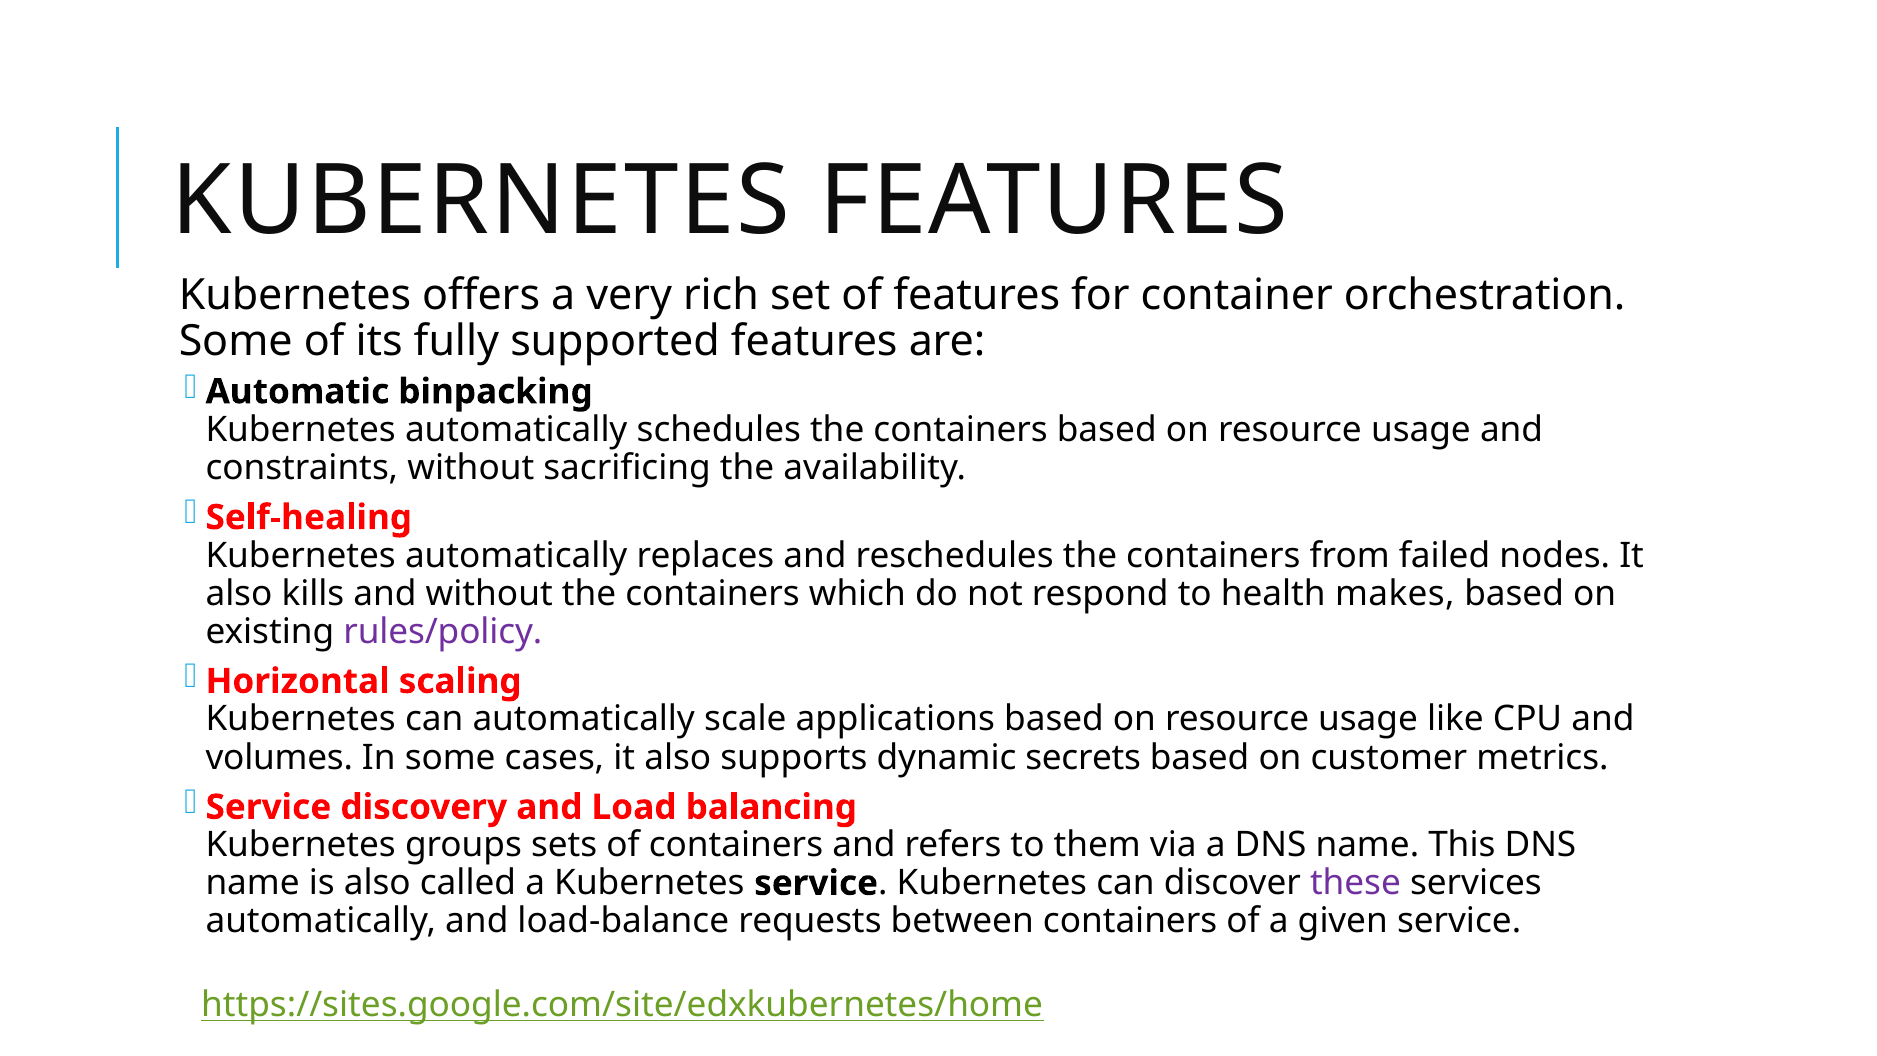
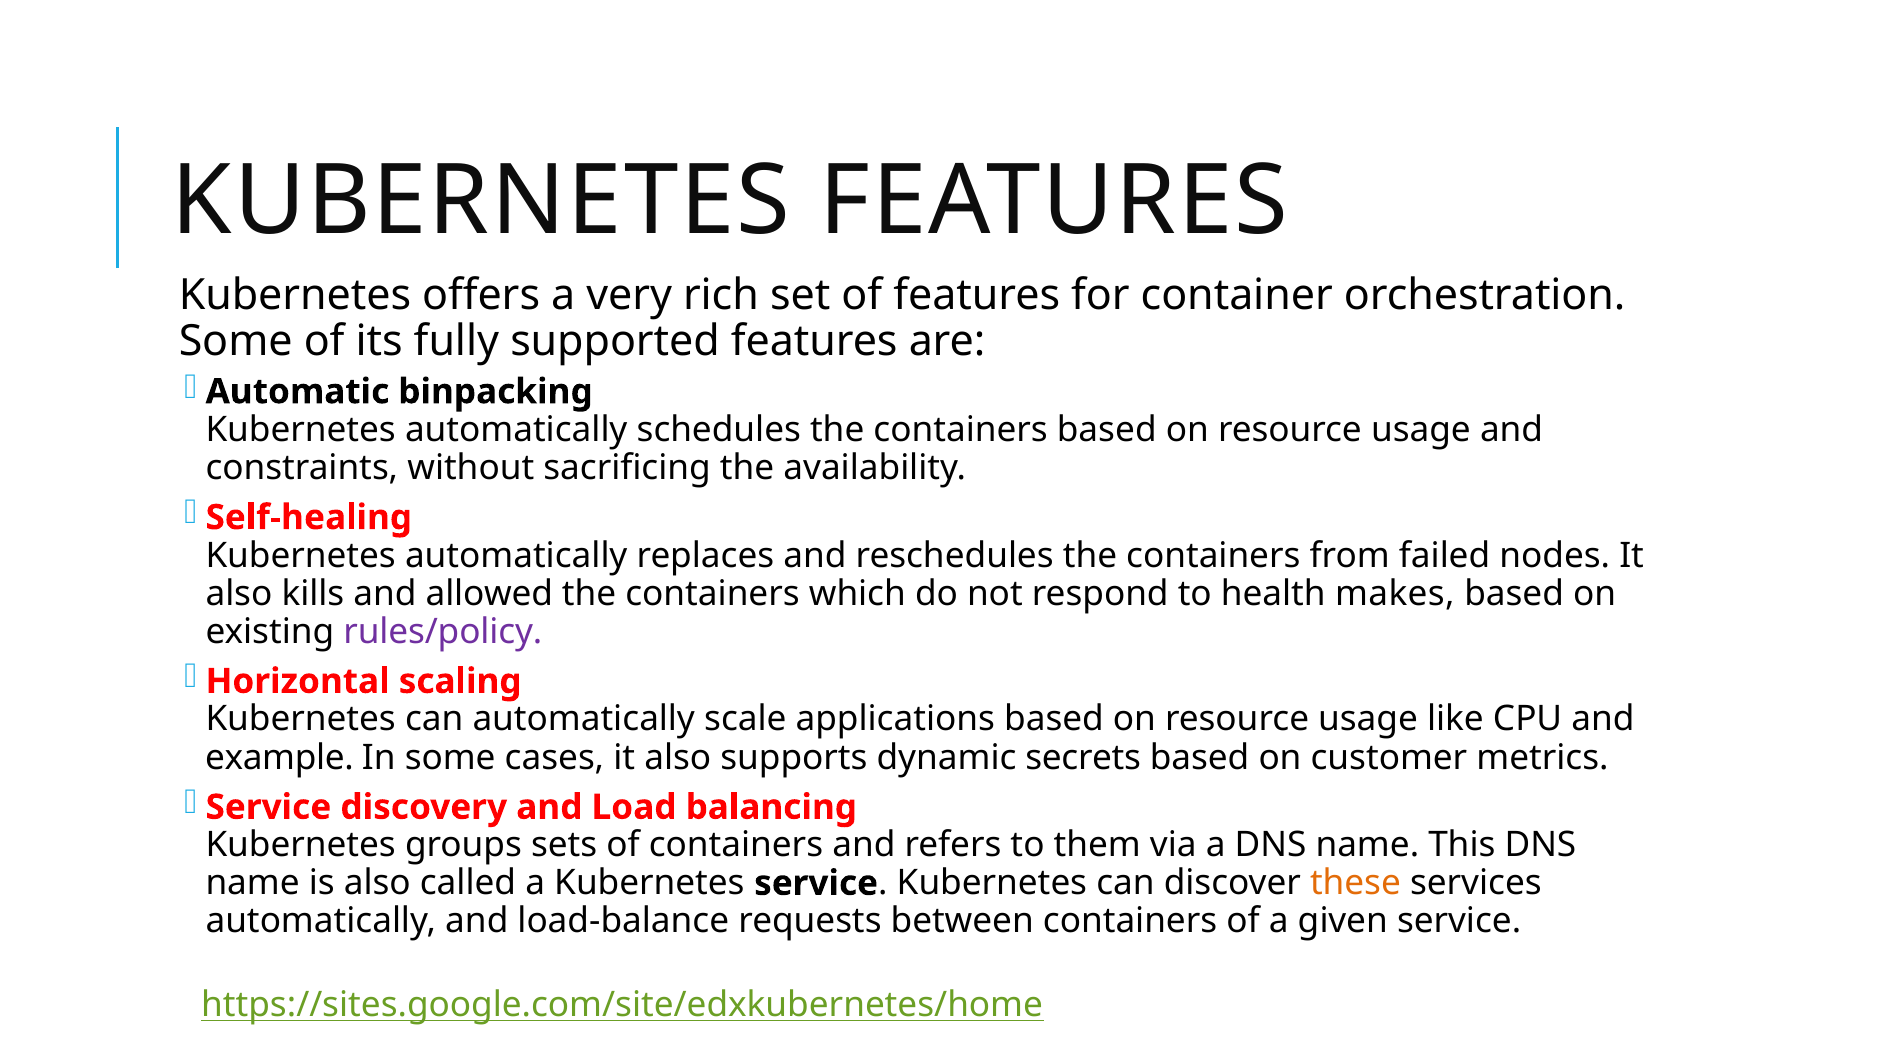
and without: without -> allowed
volumes: volumes -> example
these colour: purple -> orange
